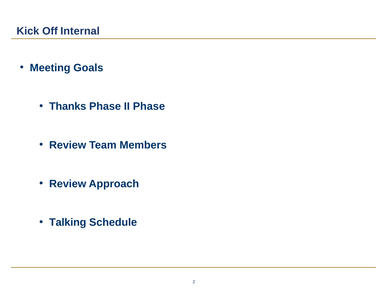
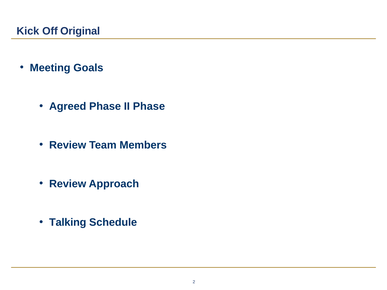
Internal: Internal -> Original
Thanks: Thanks -> Agreed
